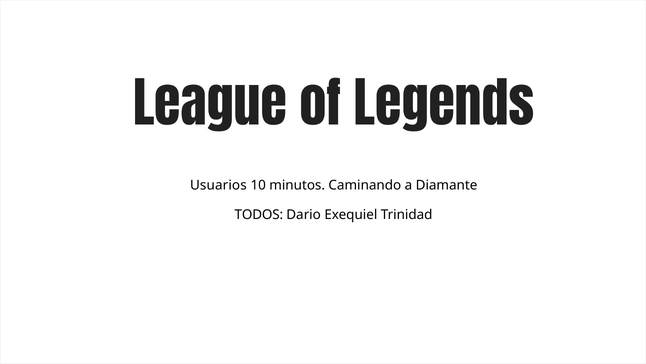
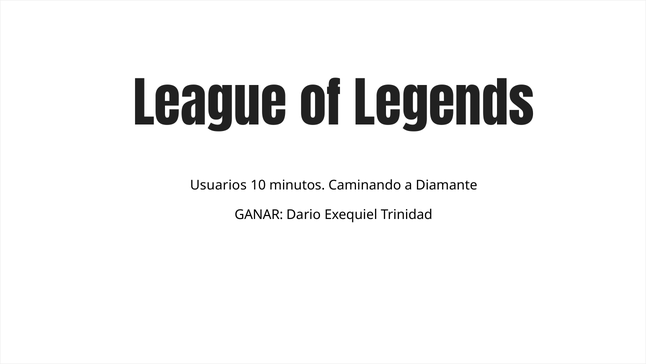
TODOS: TODOS -> GANAR
